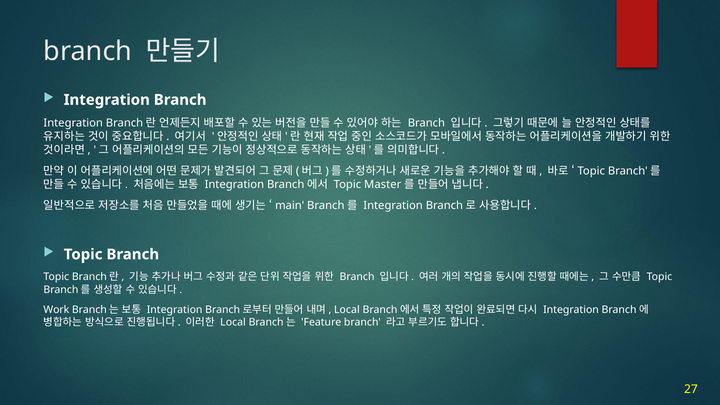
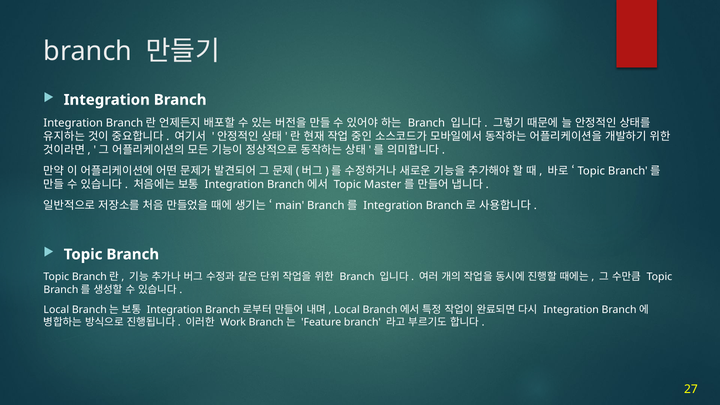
Work at (56, 310): Work -> Local
Local at (233, 322): Local -> Work
